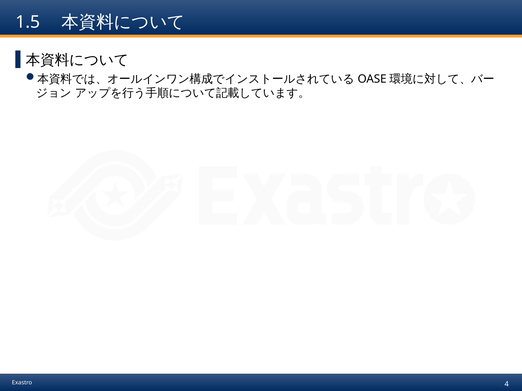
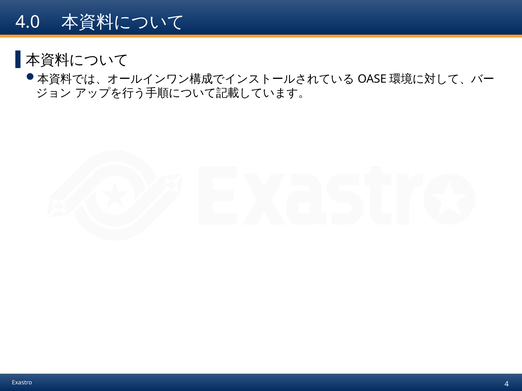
1.5: 1.5 -> 4.0
